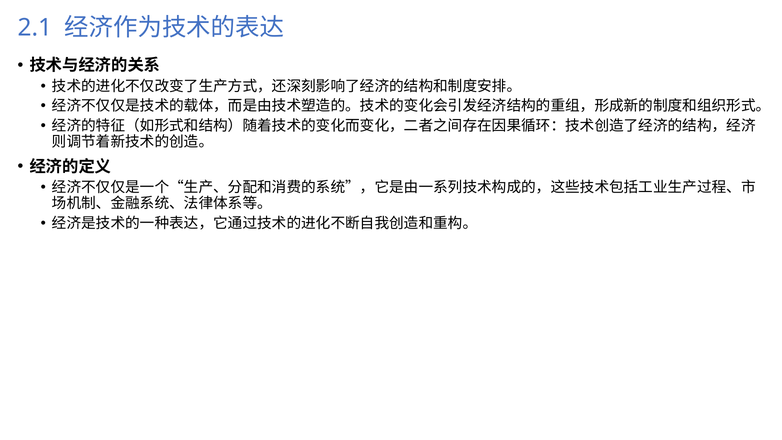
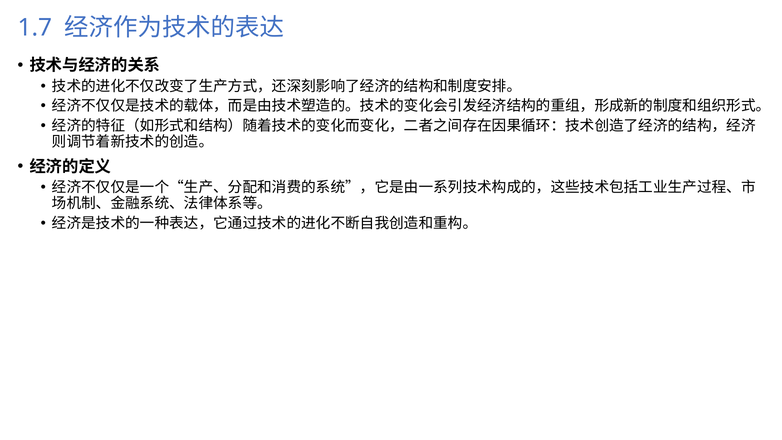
2.1: 2.1 -> 1.7
